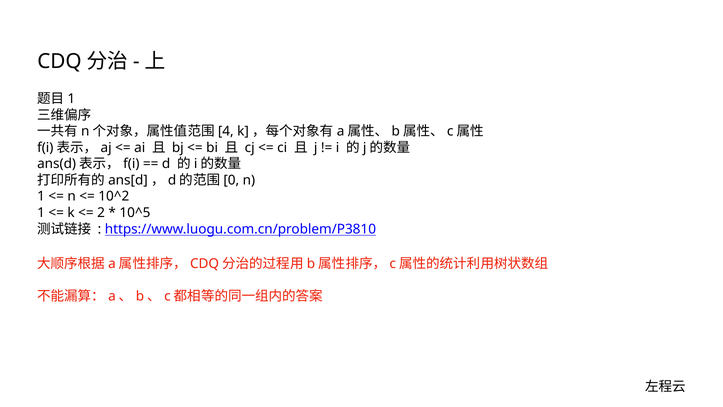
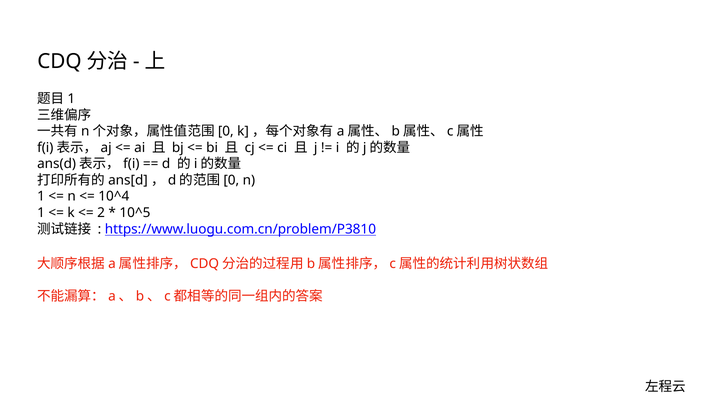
4 at (226, 131): 4 -> 0
10^2: 10^2 -> 10^4
